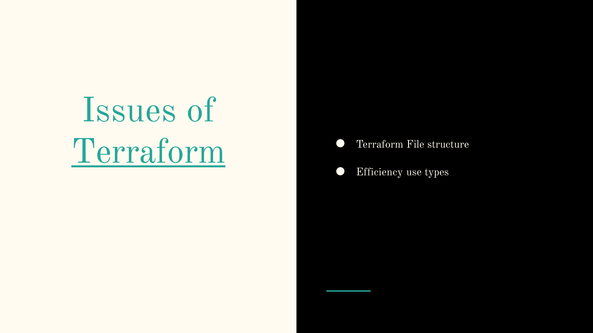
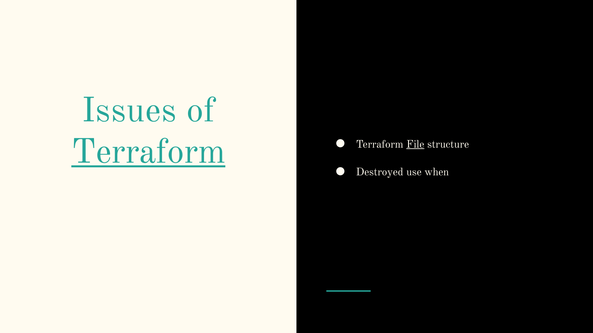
File underline: none -> present
Efficiency: Efficiency -> Destroyed
types: types -> when
